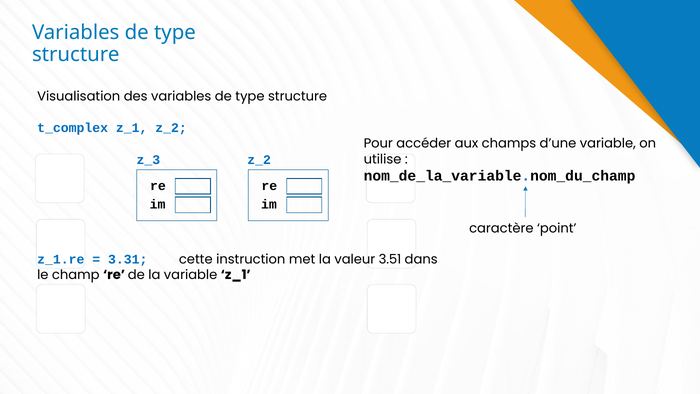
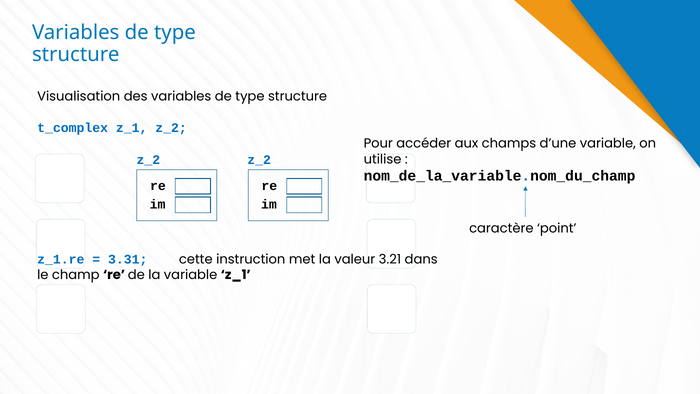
z_3 at (148, 160): z_3 -> z_2
3.51: 3.51 -> 3.21
